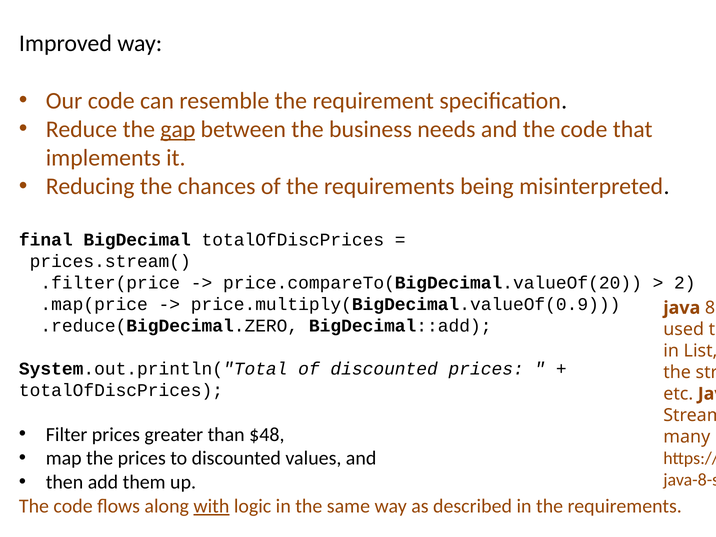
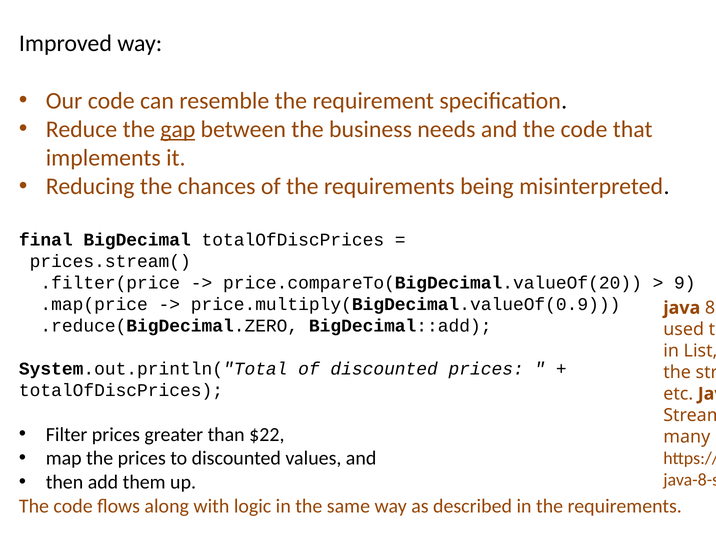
2: 2 -> 9
$48: $48 -> $22
with underline: present -> none
